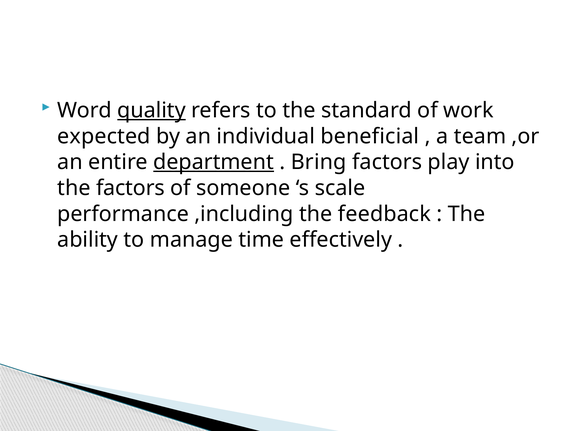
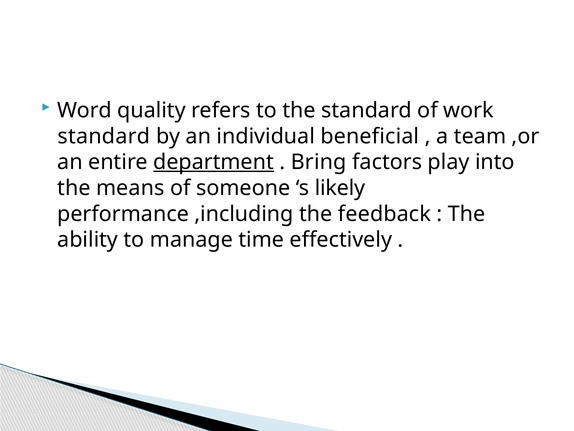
quality underline: present -> none
expected at (104, 136): expected -> standard
the factors: factors -> means
scale: scale -> likely
